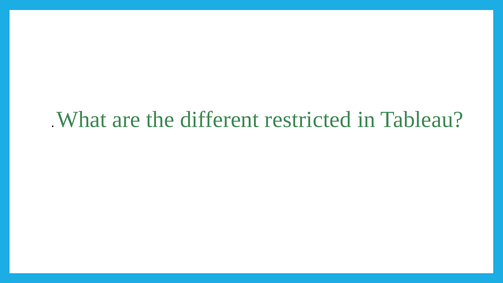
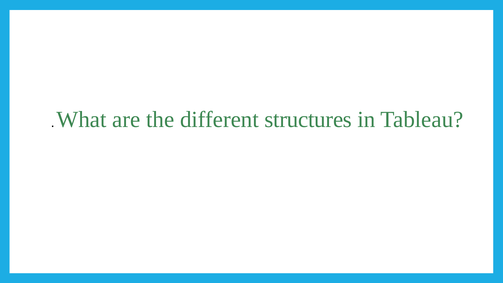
restricted: restricted -> structures
